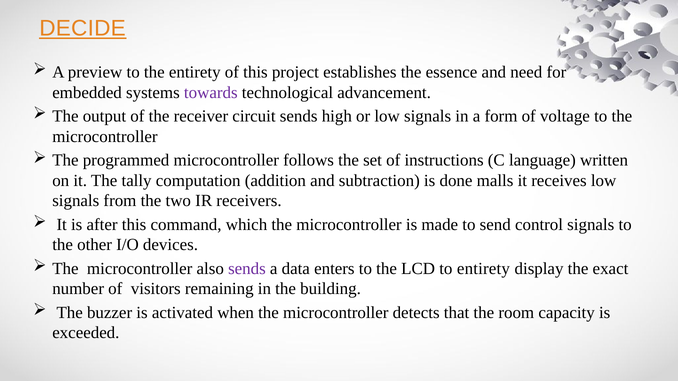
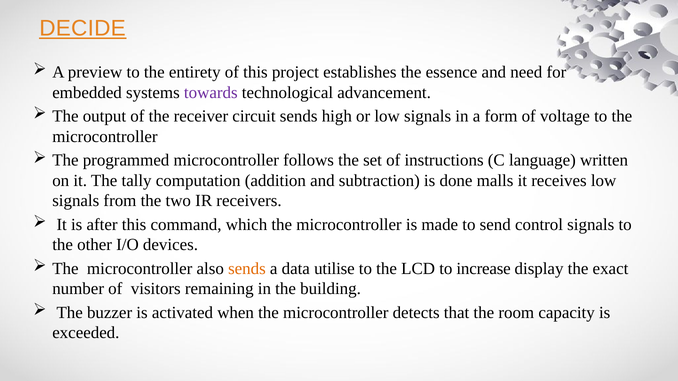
sends at (247, 269) colour: purple -> orange
enters: enters -> utilise
to entirety: entirety -> increase
